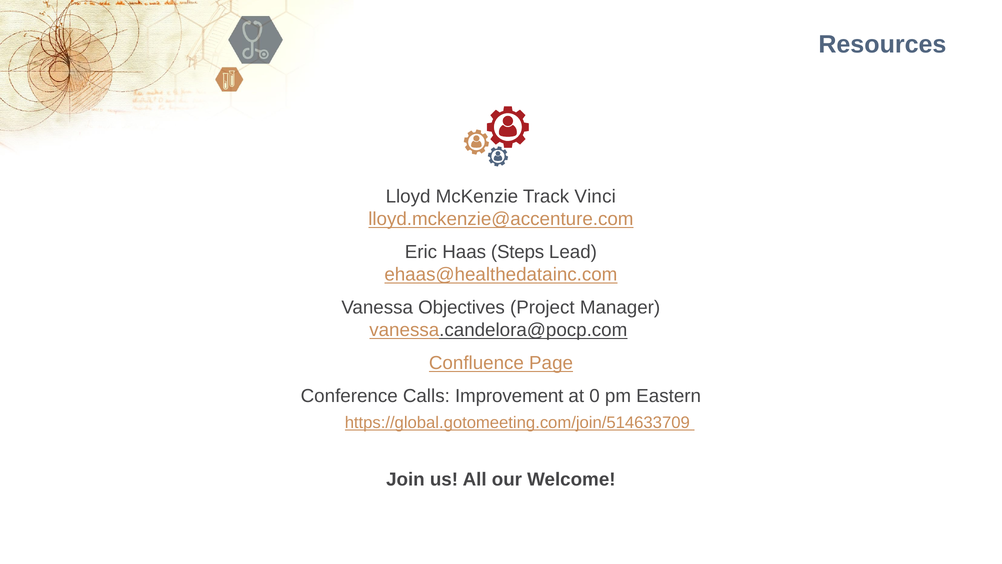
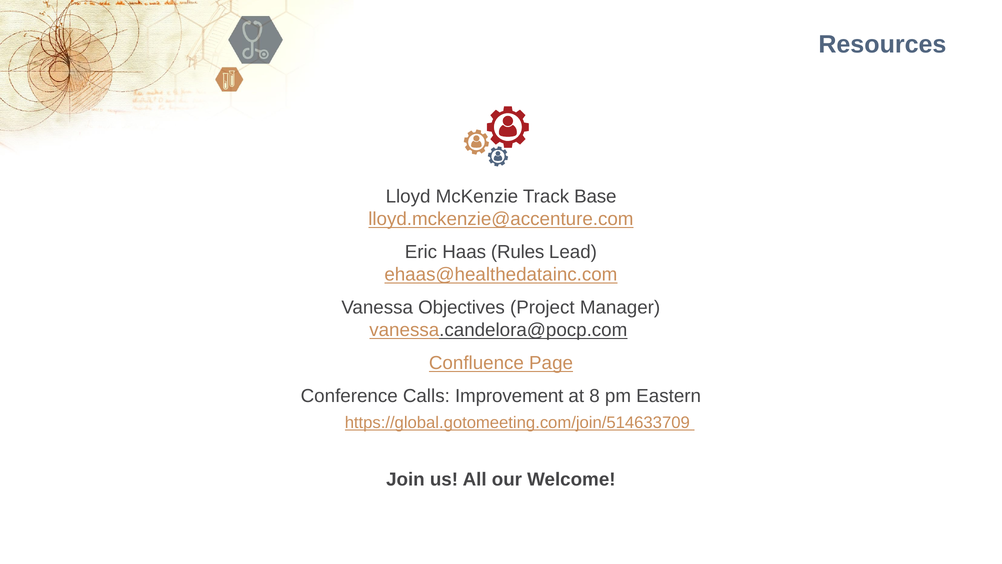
Vinci: Vinci -> Base
Steps: Steps -> Rules
0: 0 -> 8
